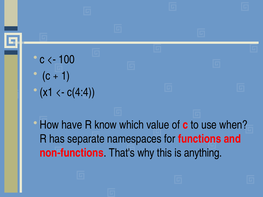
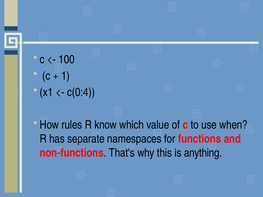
c(4:4: c(4:4 -> c(0:4
have: have -> rules
